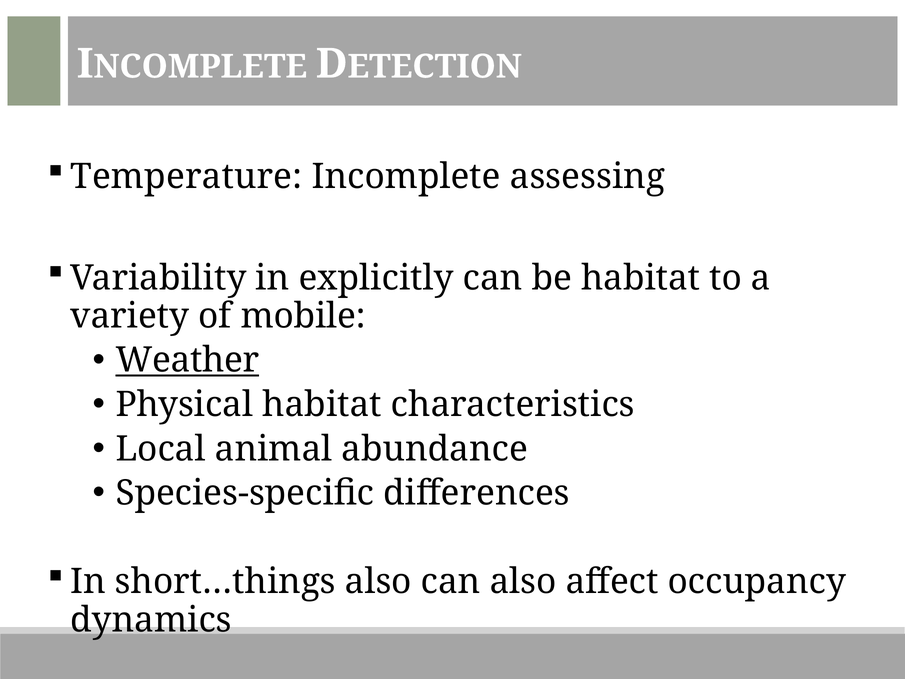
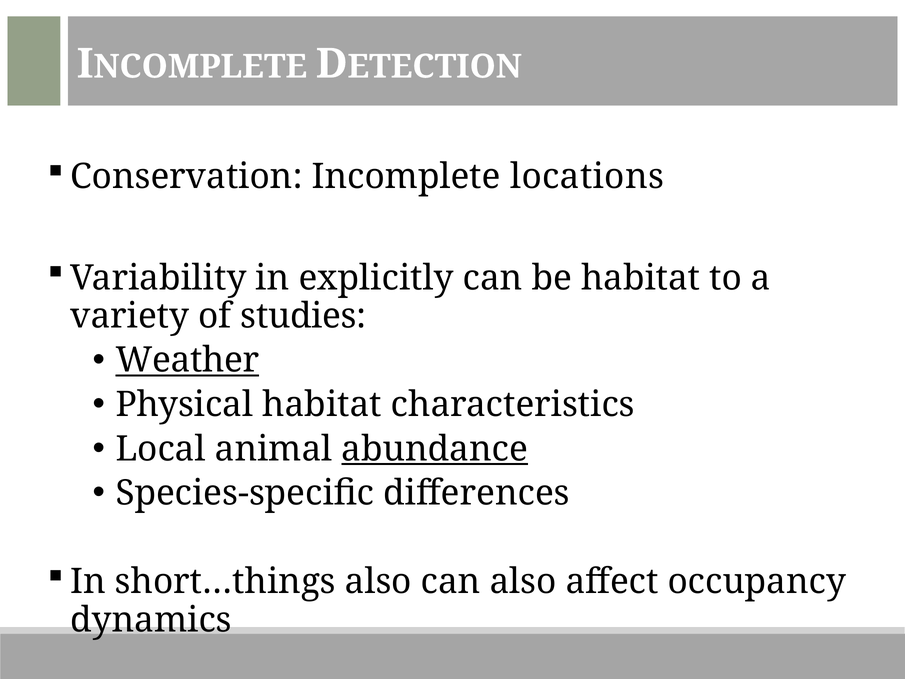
Temperature: Temperature -> Conservation
assessing: assessing -> locations
mobile: mobile -> studies
abundance underline: none -> present
